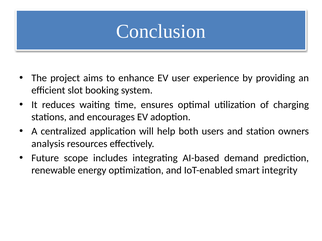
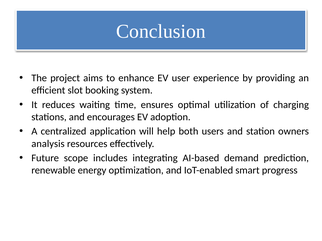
integrity: integrity -> progress
